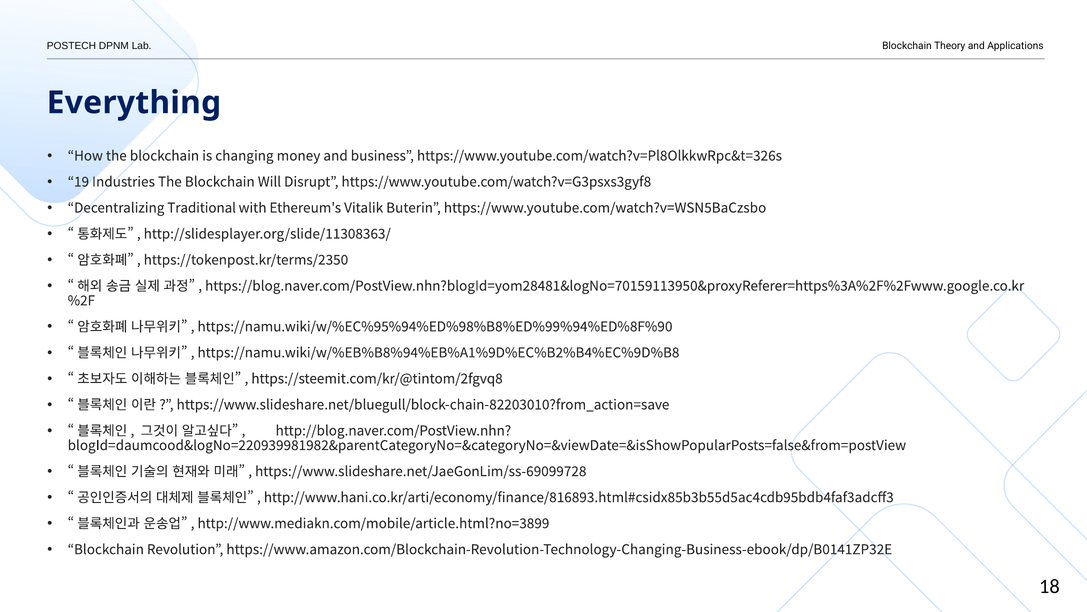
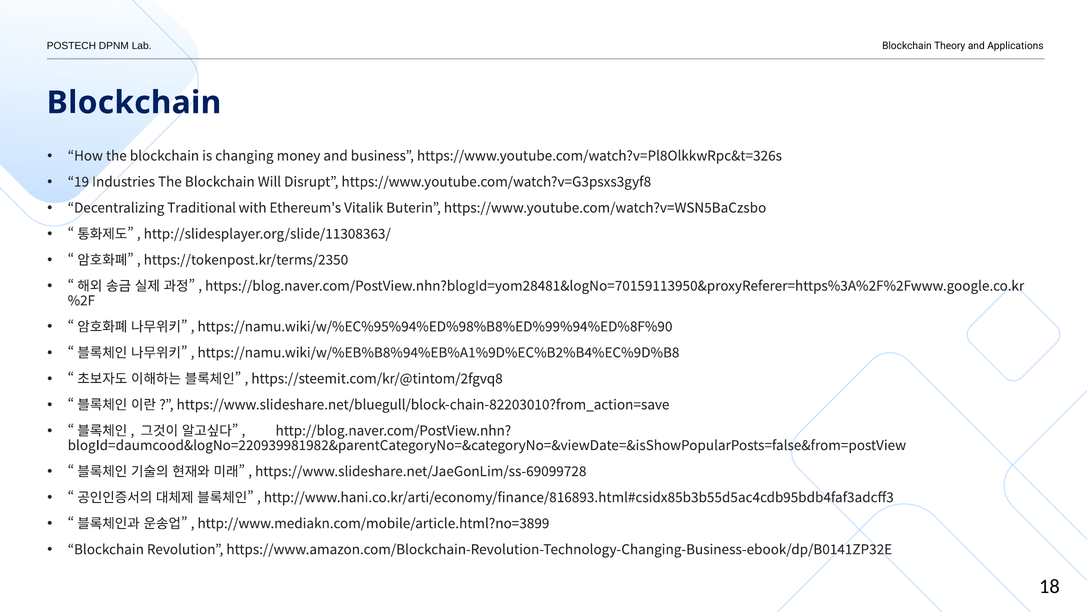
Everything at (134, 103): Everything -> Blockchain
